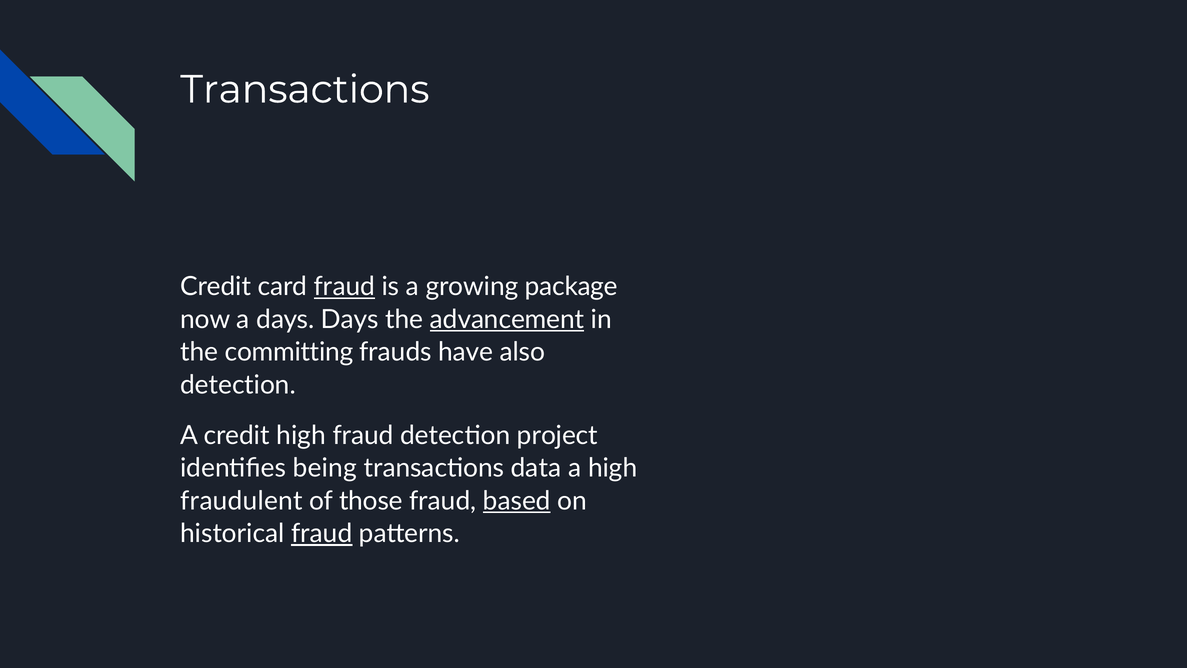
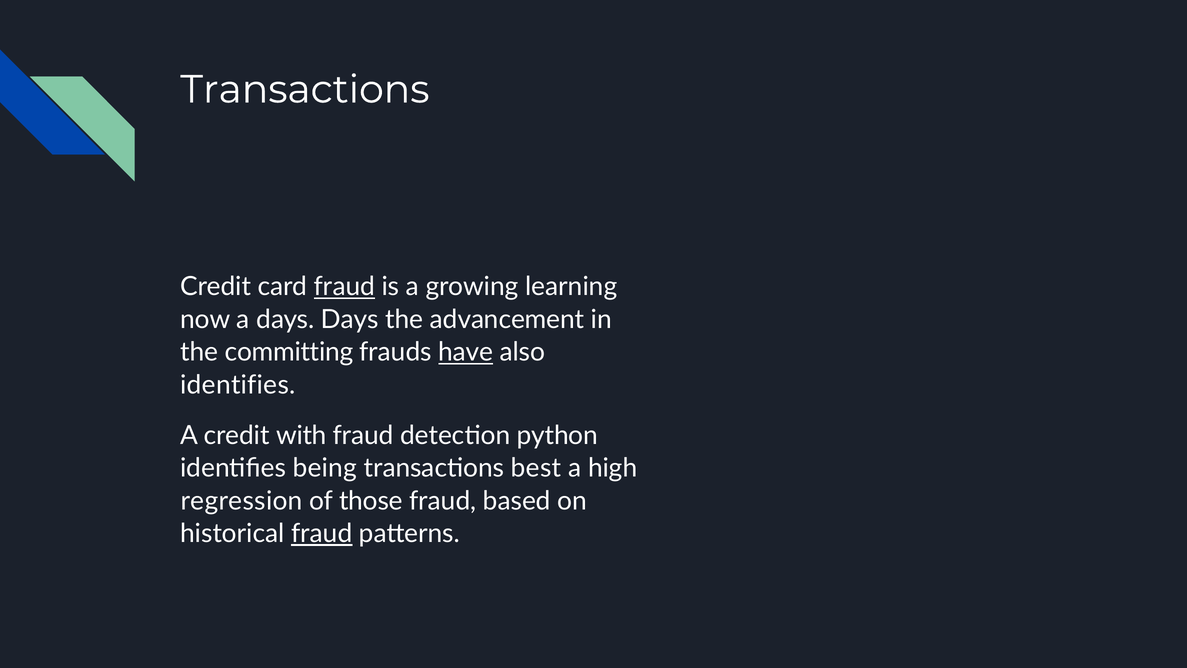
package: package -> learning
advancement underline: present -> none
have underline: none -> present
detection at (238, 385): detection -> identifies
credit high: high -> with
project: project -> python
data: data -> best
fraudulent: fraudulent -> regression
based underline: present -> none
